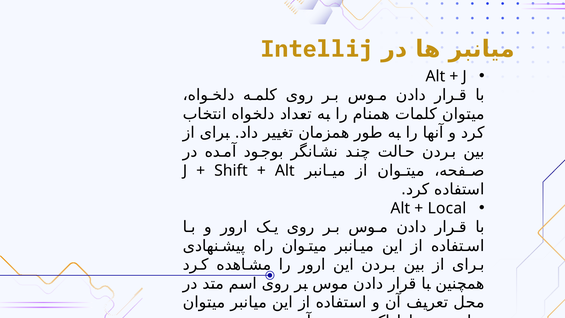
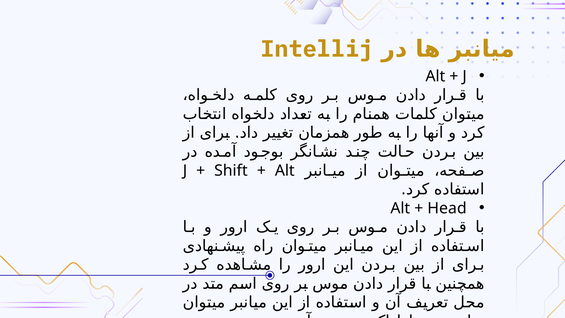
Local: Local -> Head
